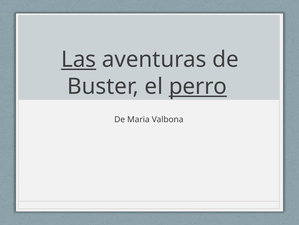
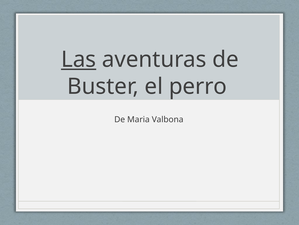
perro underline: present -> none
